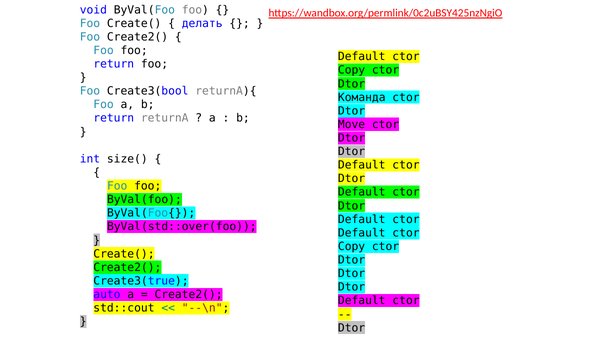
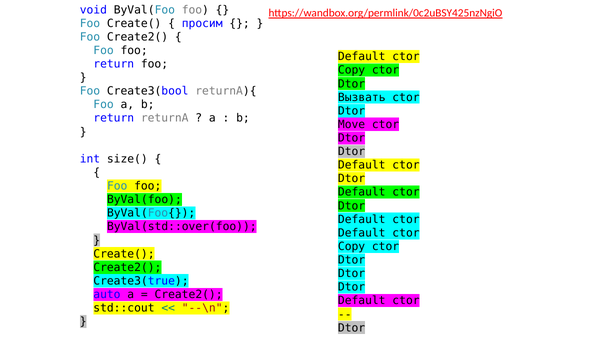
делать: делать -> просим
Команда: Команда -> Вызвать
